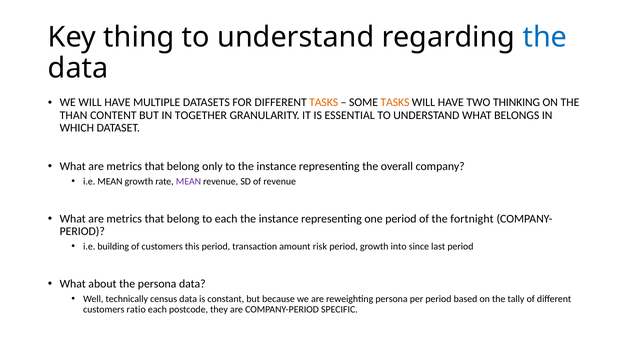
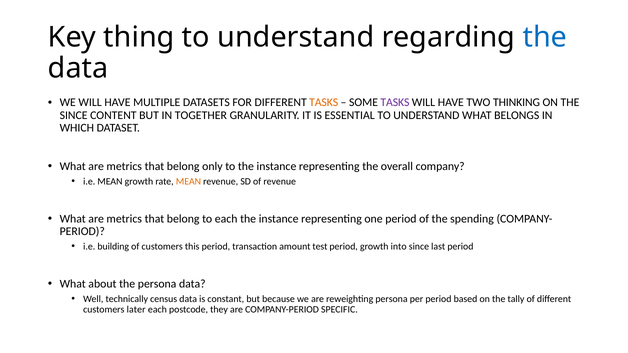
TASKS at (395, 103) colour: orange -> purple
THAN at (74, 115): THAN -> SINCE
MEAN at (188, 182) colour: purple -> orange
fortnight: fortnight -> spending
risk: risk -> test
ratio: ratio -> later
